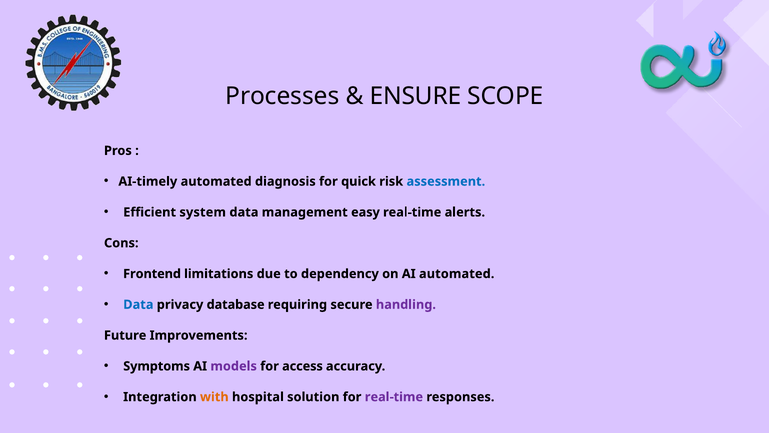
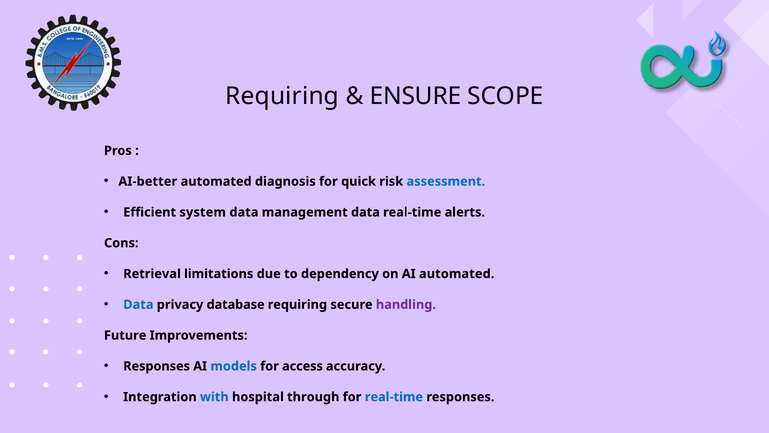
Processes at (282, 96): Processes -> Requiring
AI-timely: AI-timely -> AI-better
management easy: easy -> data
Frontend: Frontend -> Retrieval
Symptoms at (157, 366): Symptoms -> Responses
models colour: purple -> blue
with colour: orange -> blue
solution: solution -> through
real-time at (394, 397) colour: purple -> blue
